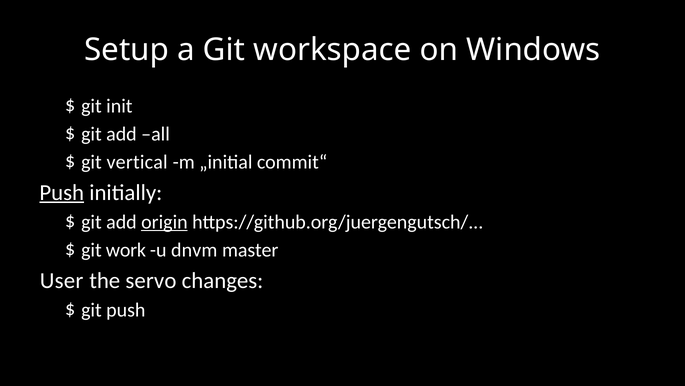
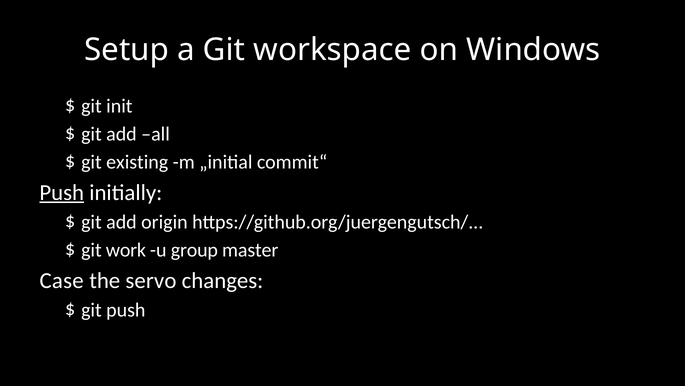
vertical: vertical -> existing
origin underline: present -> none
dnvm: dnvm -> group
User: User -> Case
